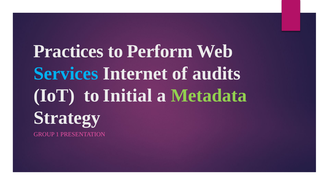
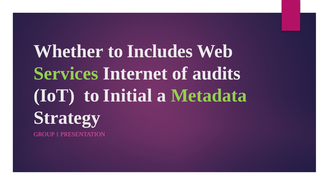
Practices: Practices -> Whether
Perform: Perform -> Includes
Services colour: light blue -> light green
